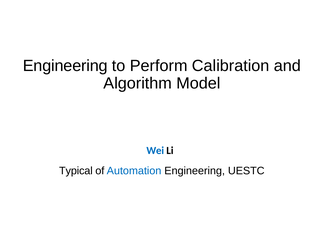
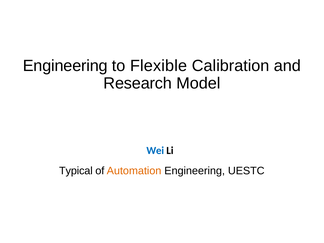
Perform: Perform -> Flexible
Algorithm: Algorithm -> Research
Automation colour: blue -> orange
